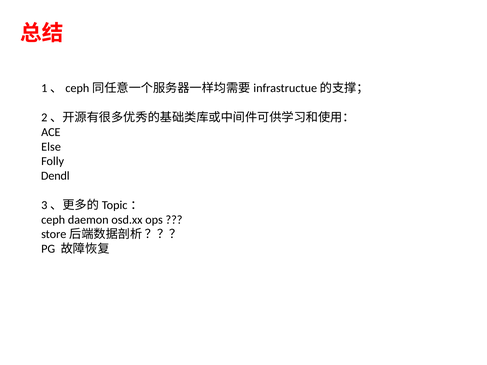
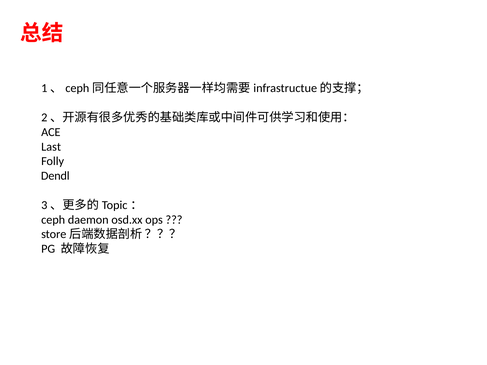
Else: Else -> Last
